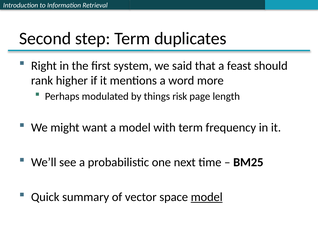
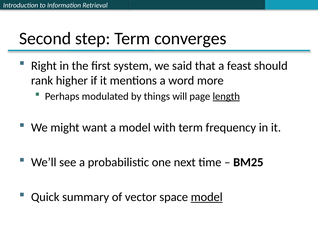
duplicates: duplicates -> converges
risk: risk -> will
length underline: none -> present
